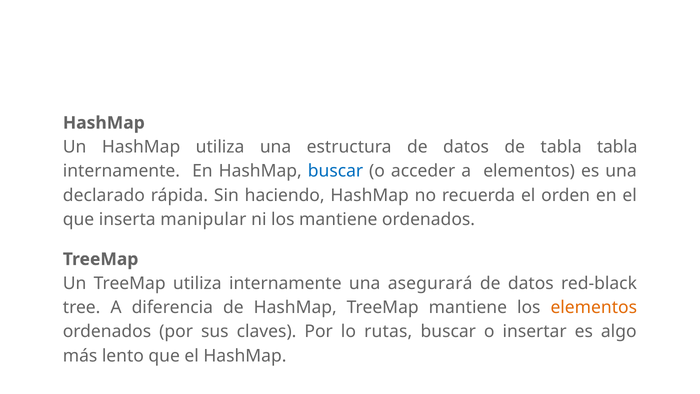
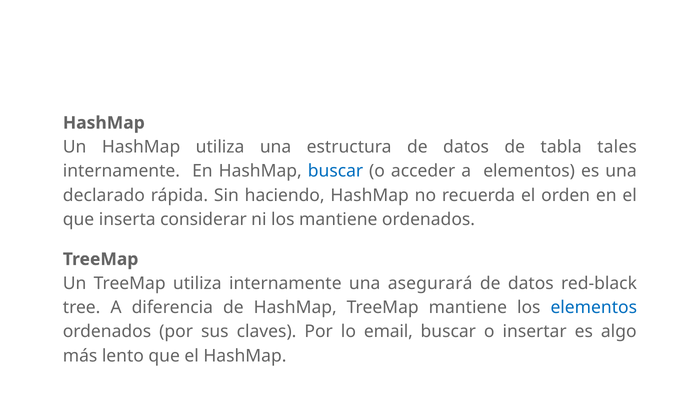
tabla tabla: tabla -> tales
manipular: manipular -> considerar
elementos at (594, 307) colour: orange -> blue
rutas: rutas -> email
